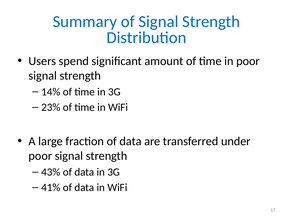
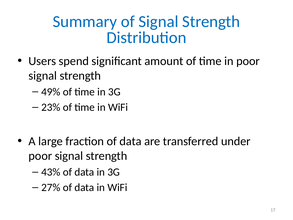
14%: 14% -> 49%
41%: 41% -> 27%
